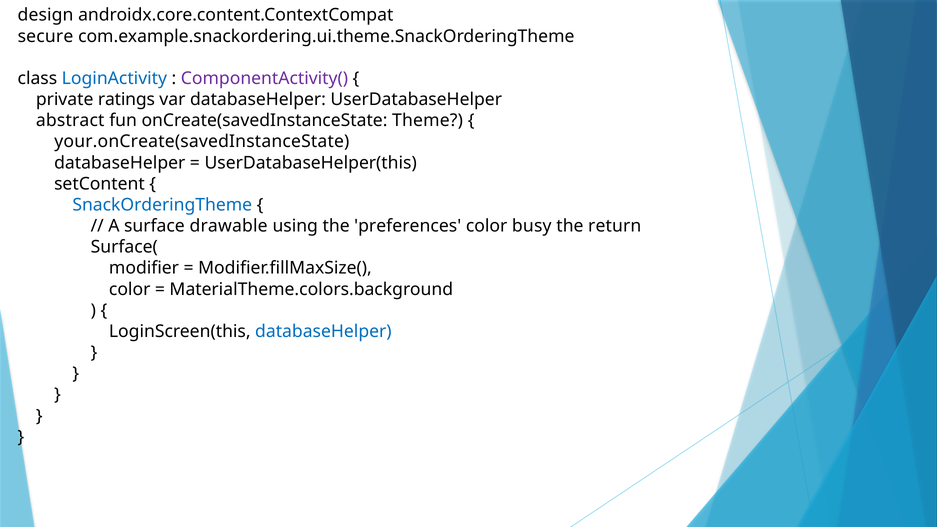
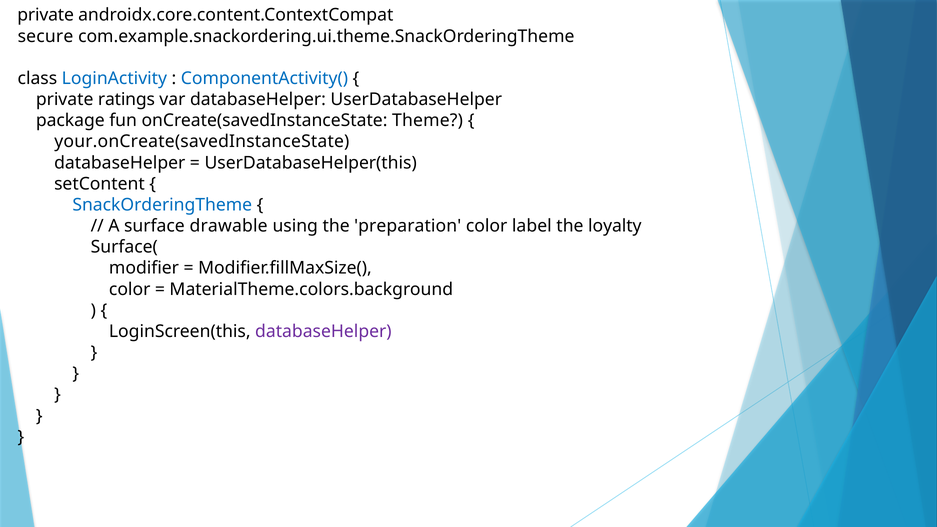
design at (46, 15): design -> private
ComponentActivity( colour: purple -> blue
abstract: abstract -> package
preferences: preferences -> preparation
busy: busy -> label
return: return -> loyalty
databaseHelper at (323, 331) colour: blue -> purple
